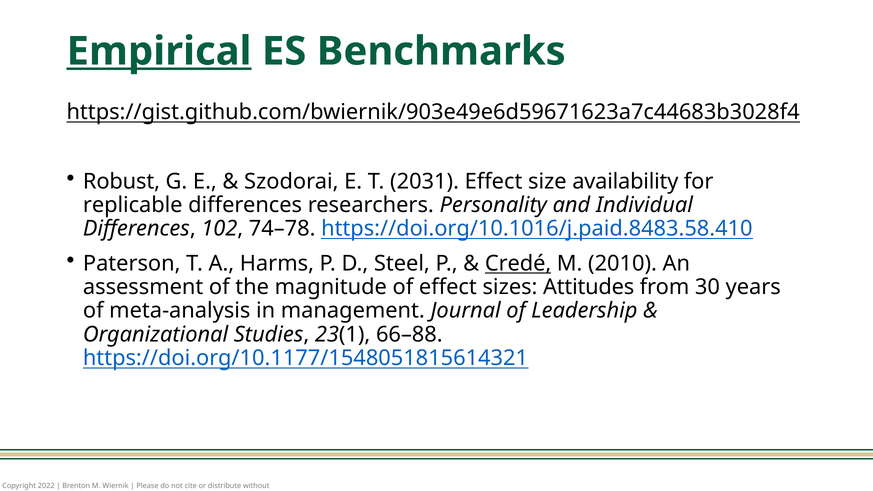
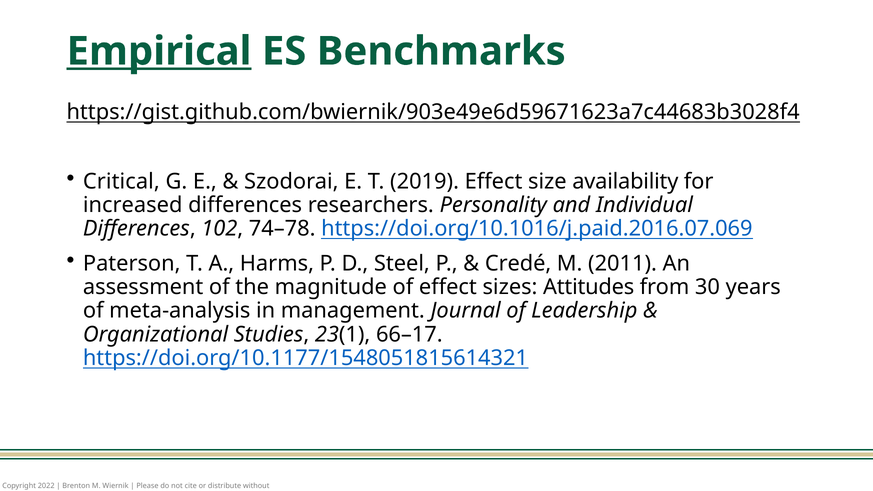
Robust: Robust -> Critical
2031: 2031 -> 2019
replicable: replicable -> increased
https://doi.org/10.1016/j.paid.8483.58.410: https://doi.org/10.1016/j.paid.8483.58.410 -> https://doi.org/10.1016/j.paid.2016.07.069
Credé underline: present -> none
2010: 2010 -> 2011
66–88: 66–88 -> 66–17
